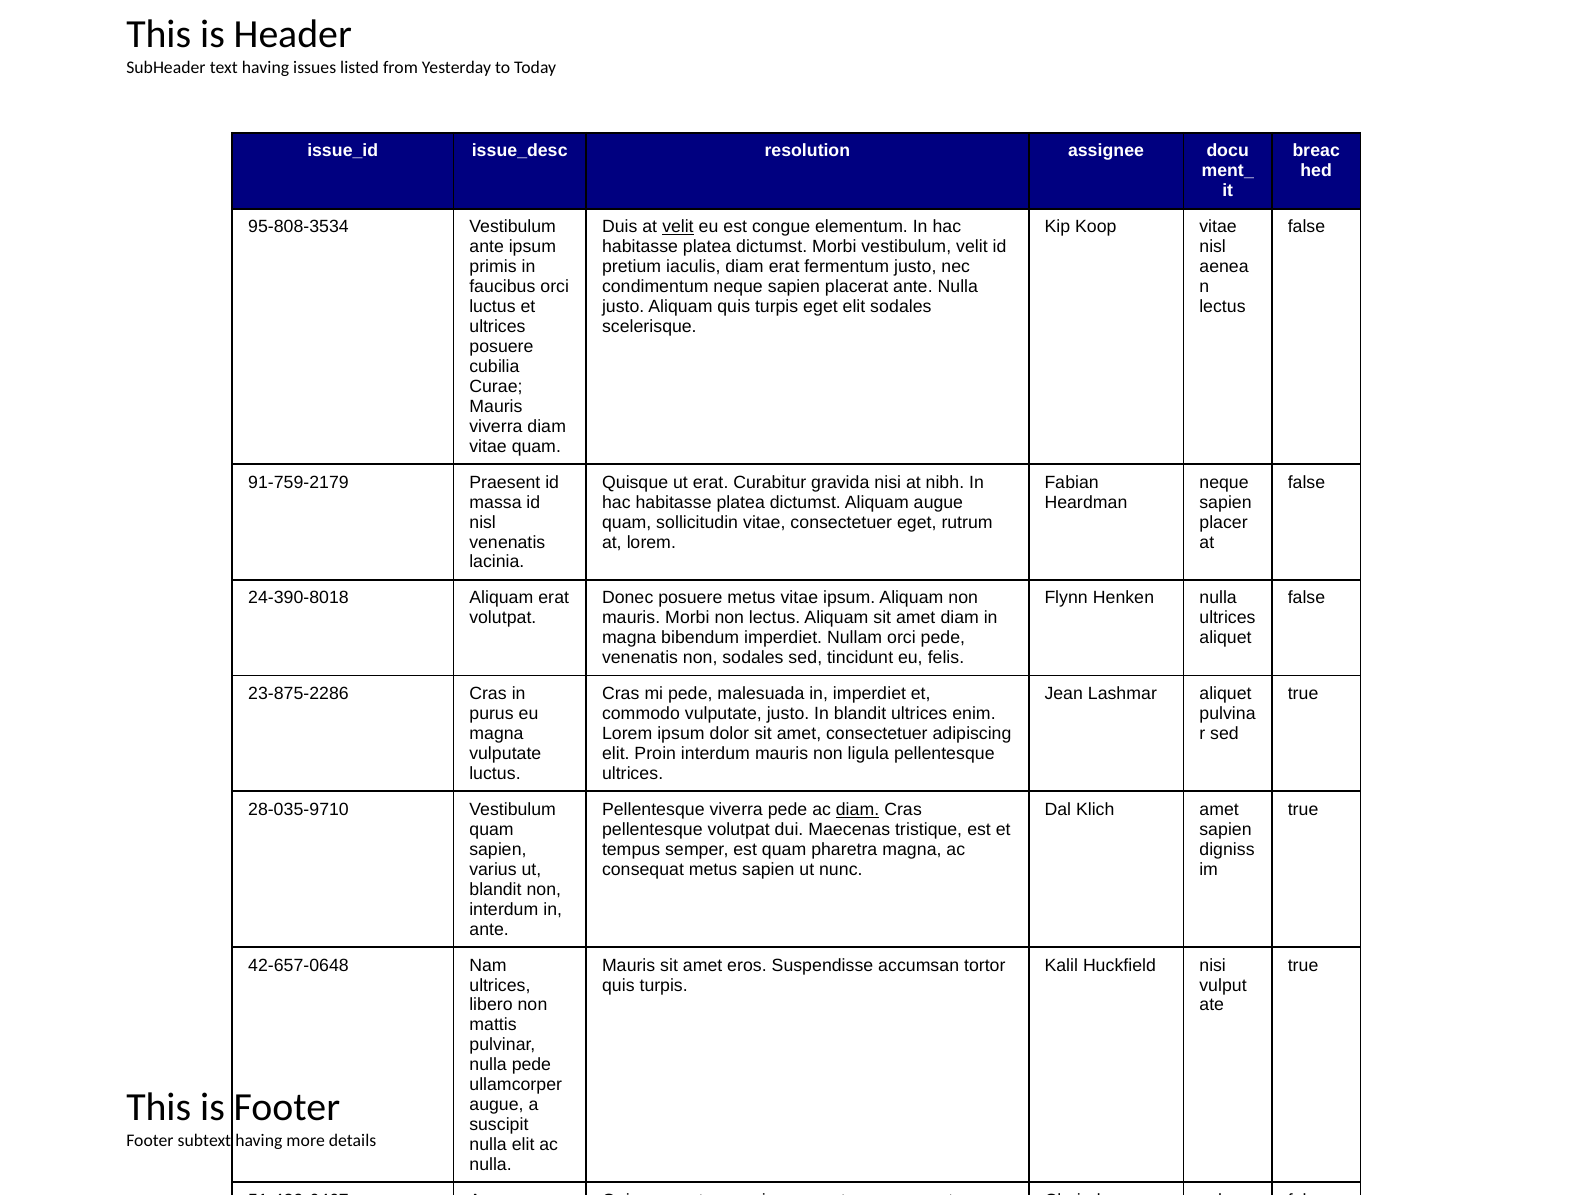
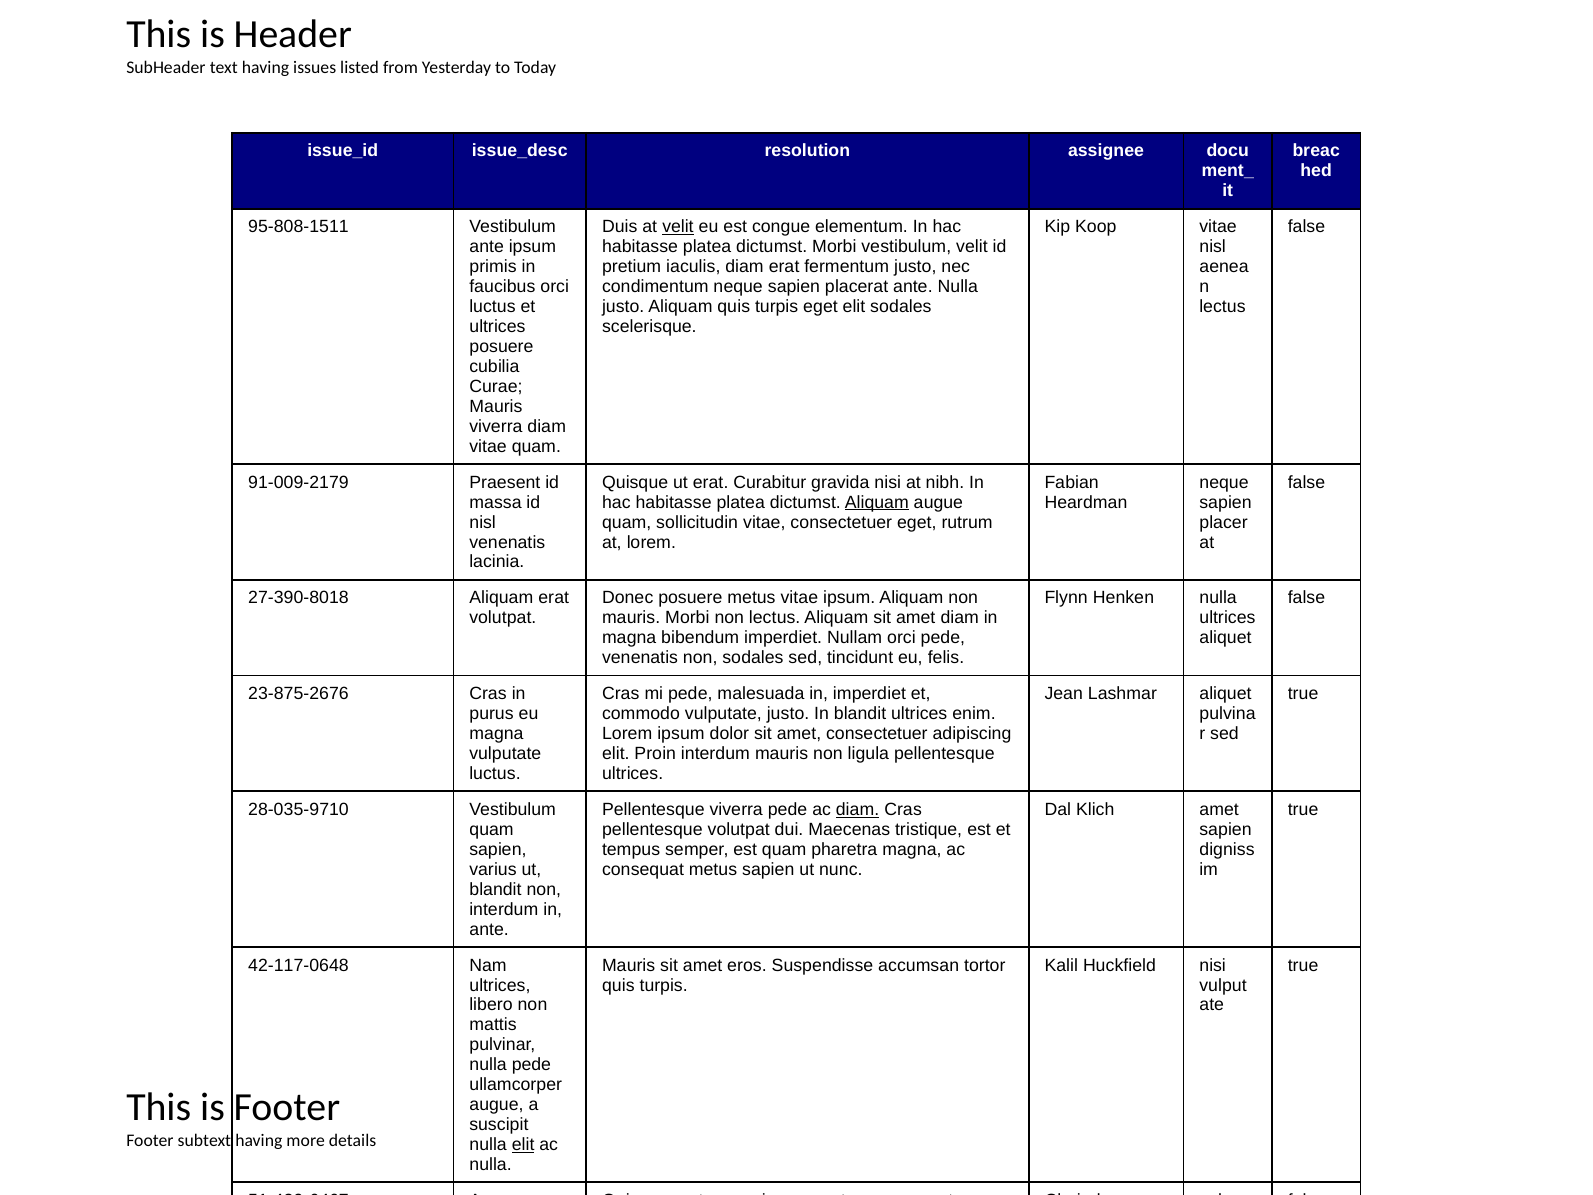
95-808-3534: 95-808-3534 -> 95-808-1511
91-759-2179: 91-759-2179 -> 91-009-2179
Aliquam at (877, 502) underline: none -> present
24-390-8018: 24-390-8018 -> 27-390-8018
23-875-2286: 23-875-2286 -> 23-875-2676
42-657-0648: 42-657-0648 -> 42-117-0648
elit at (523, 1145) underline: none -> present
